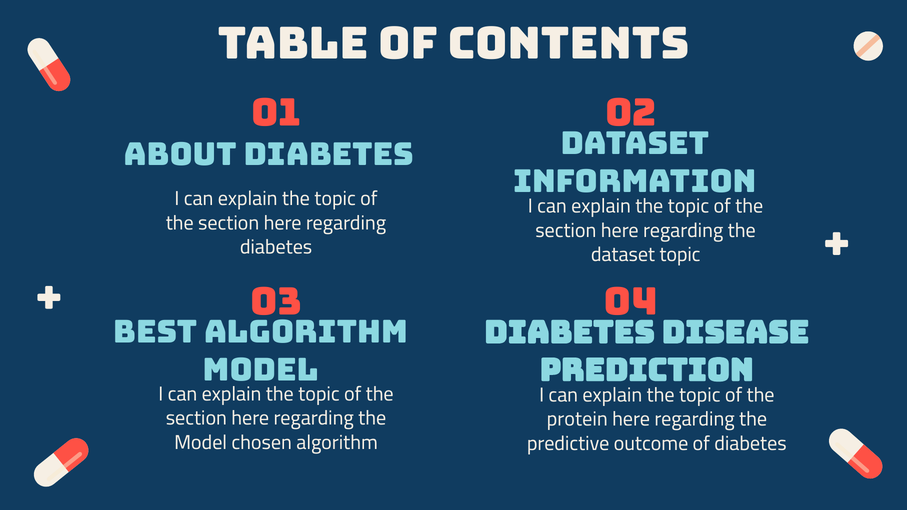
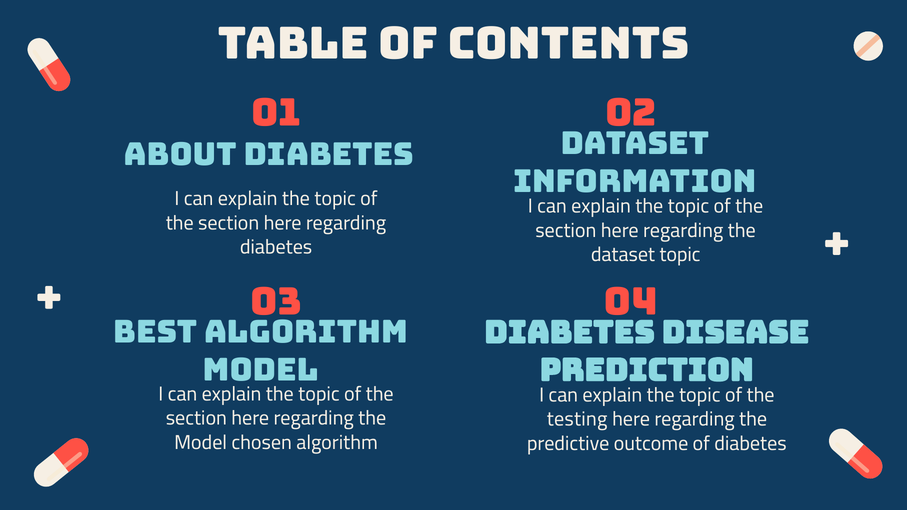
protein: protein -> testing
